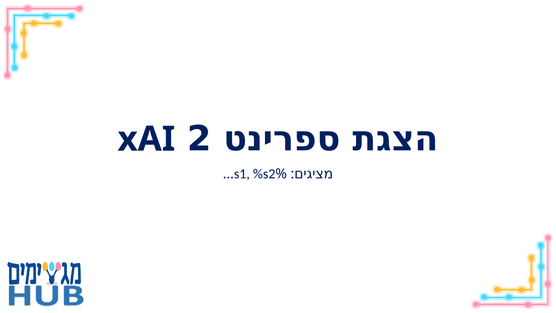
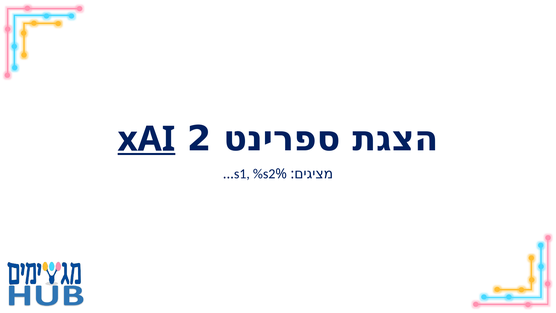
xAI underline: none -> present
